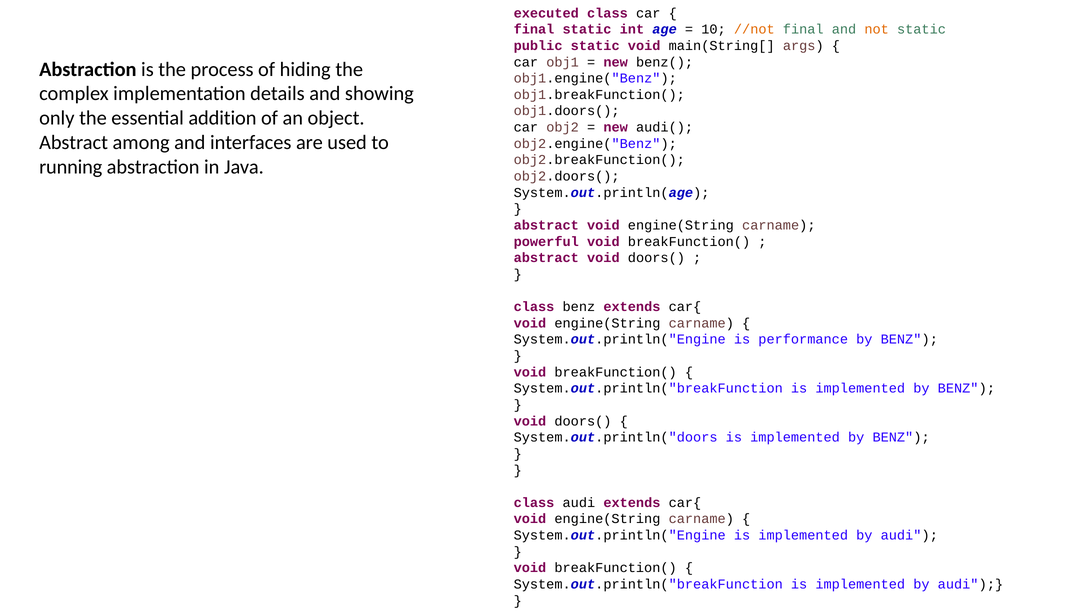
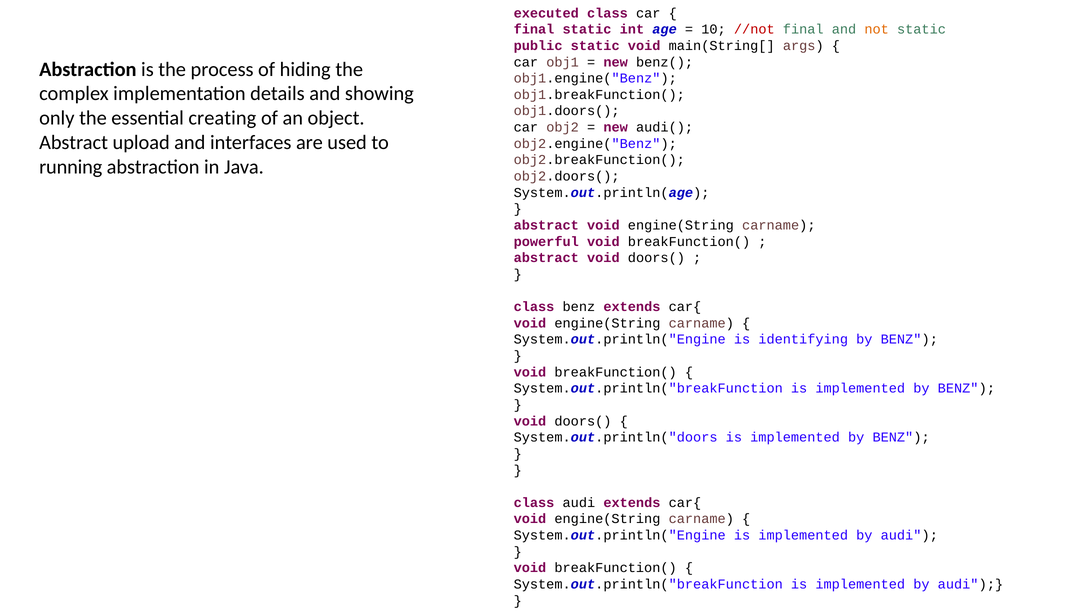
//not colour: orange -> red
addition: addition -> creating
among: among -> upload
performance: performance -> identifying
